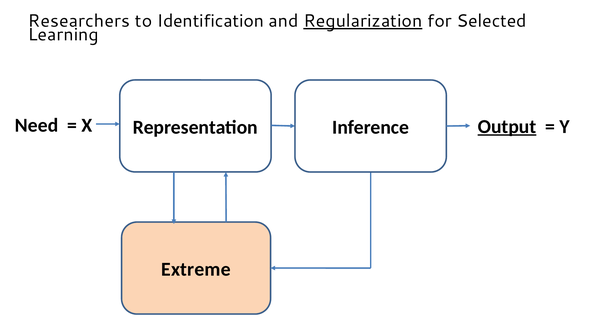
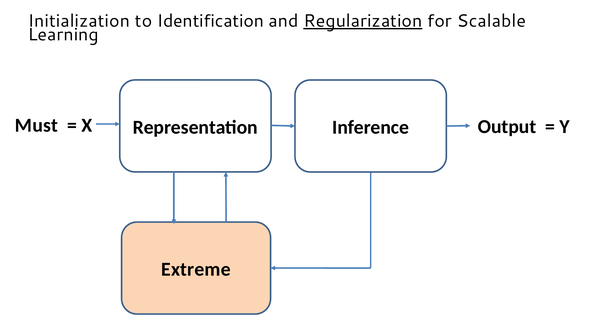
Researchers: Researchers -> Initialization
Selected: Selected -> Scalable
Need: Need -> Must
Output underline: present -> none
